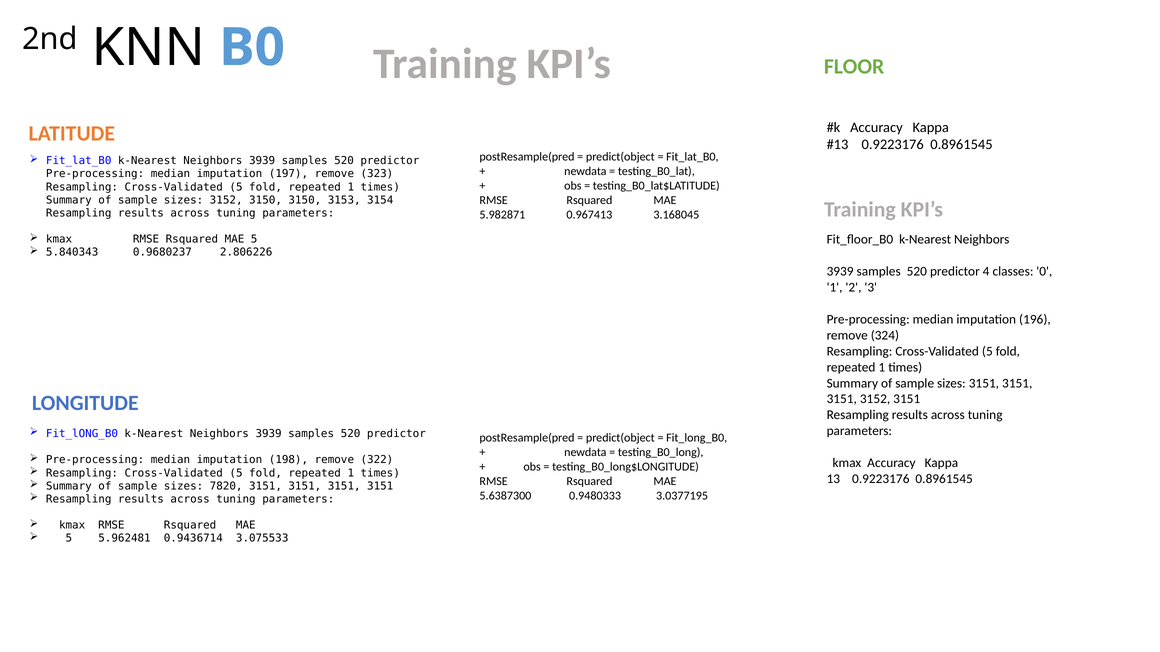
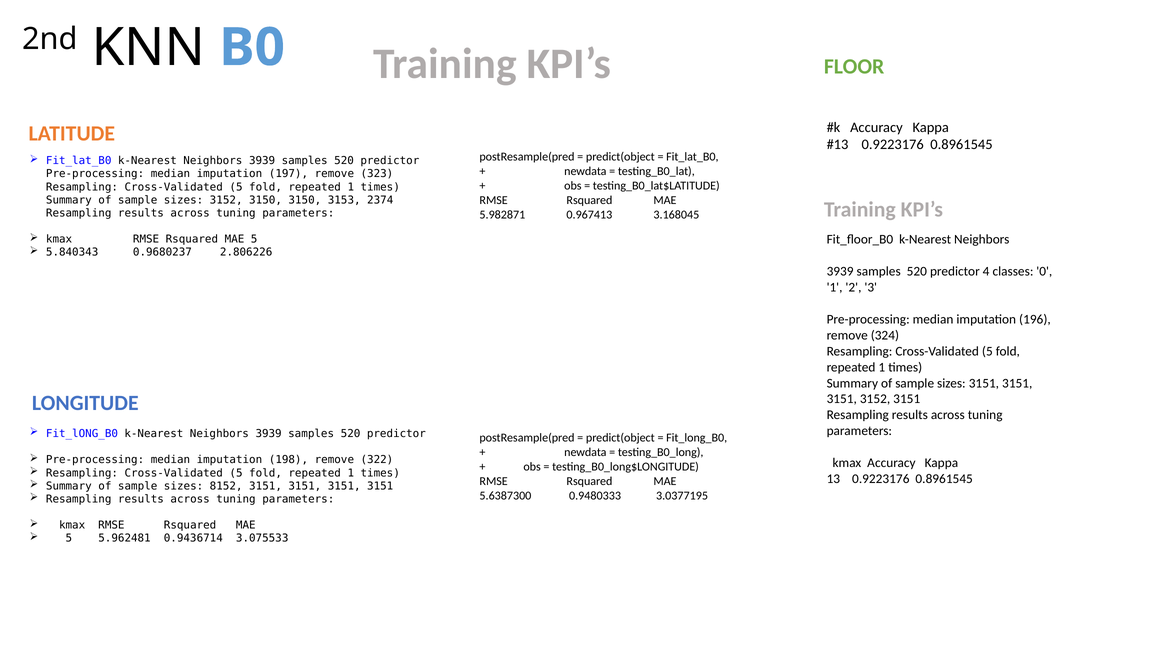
3154: 3154 -> 2374
7820: 7820 -> 8152
